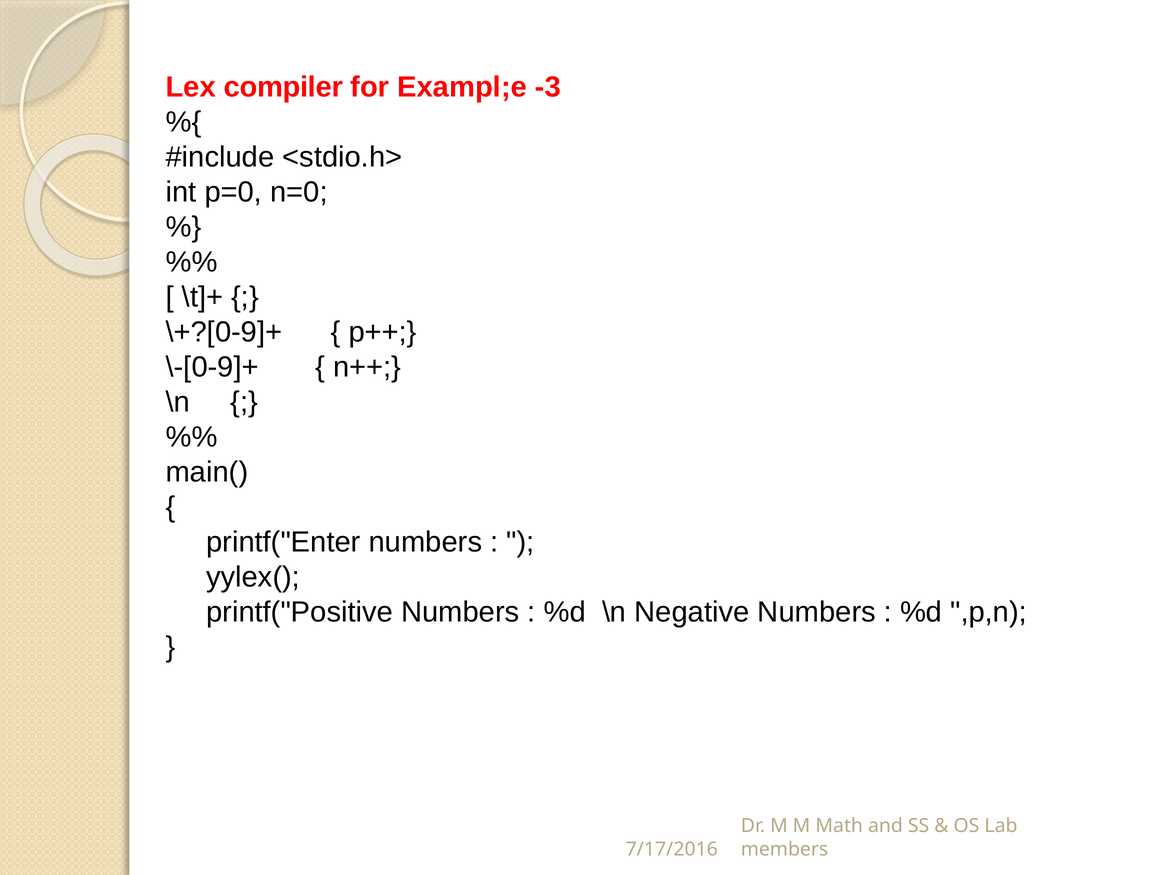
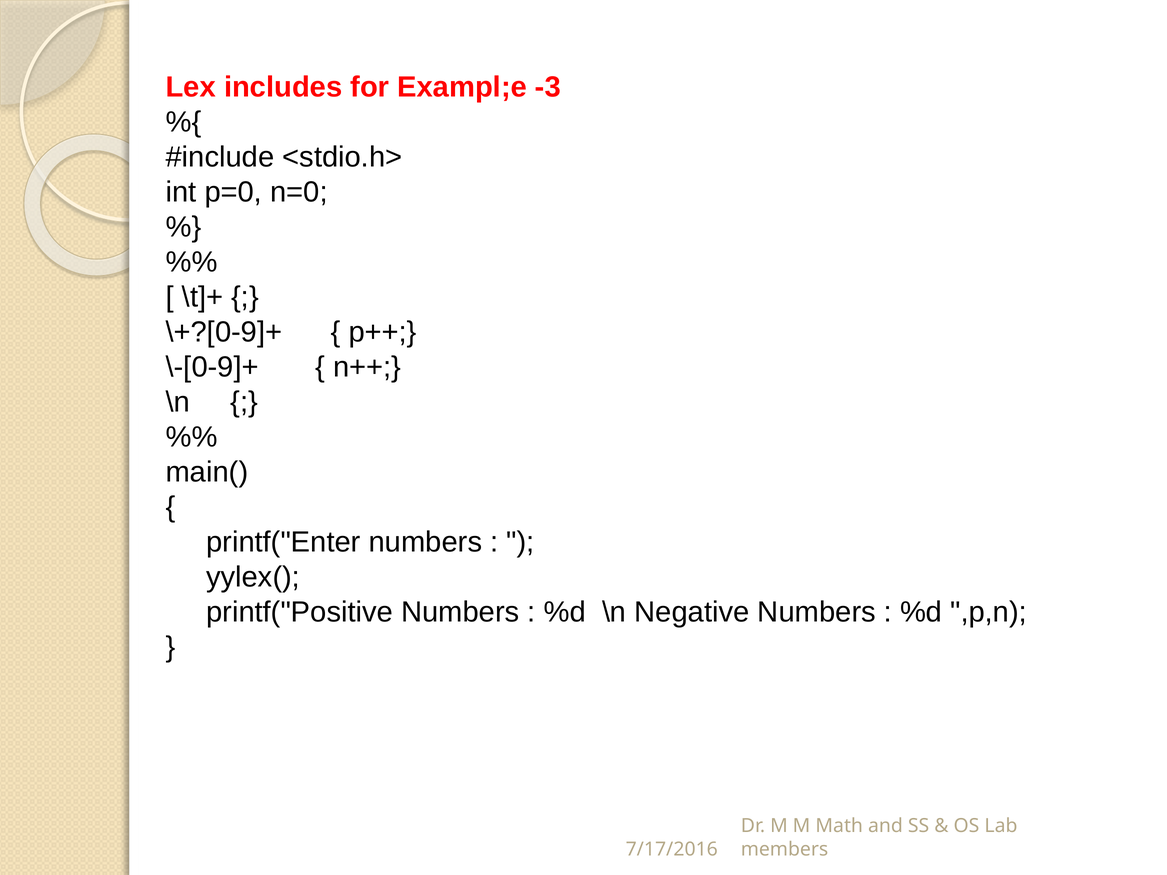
compiler: compiler -> includes
